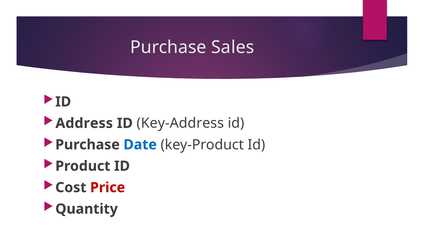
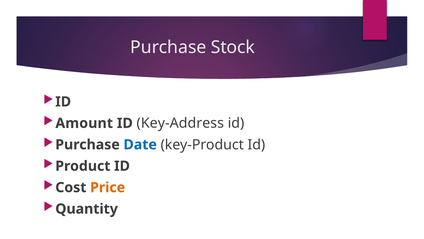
Sales: Sales -> Stock
Address: Address -> Amount
Price colour: red -> orange
